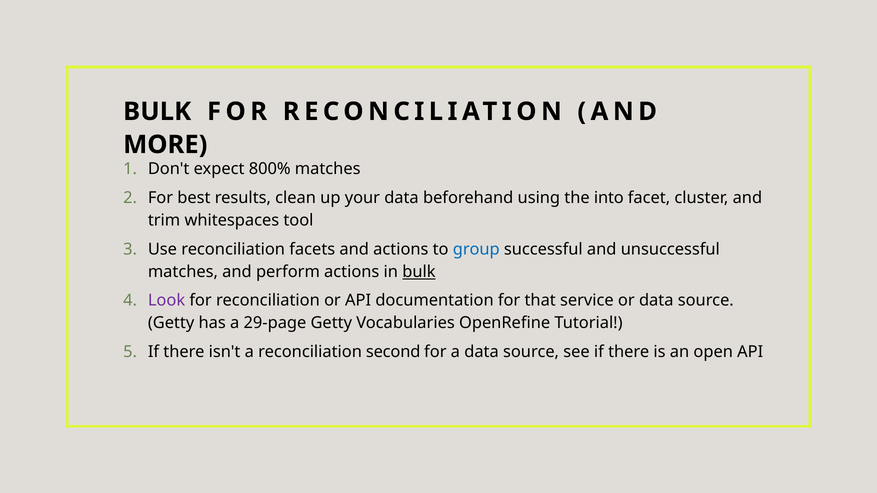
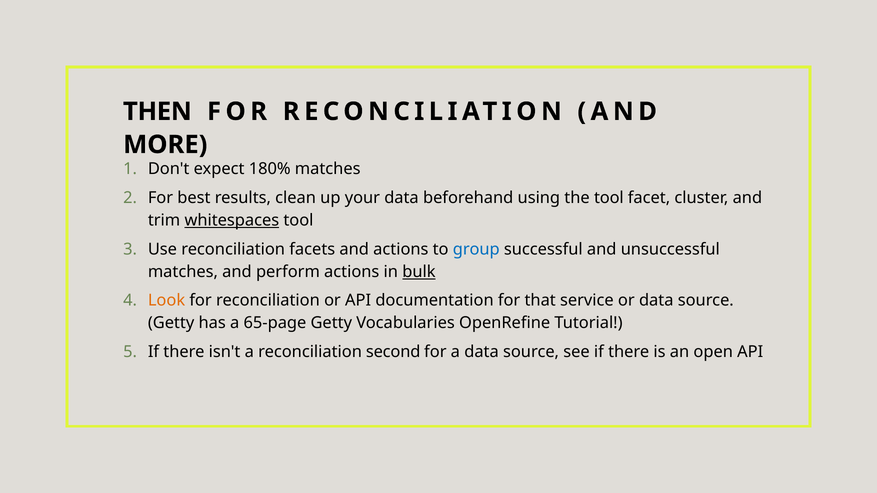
BULK at (157, 112): BULK -> THEN
800%: 800% -> 180%
the into: into -> tool
whitespaces underline: none -> present
Look colour: purple -> orange
29-page: 29-page -> 65-page
